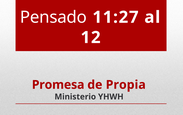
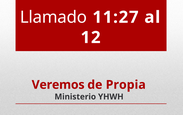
Pensado: Pensado -> Llamado
Promesa: Promesa -> Veremos
